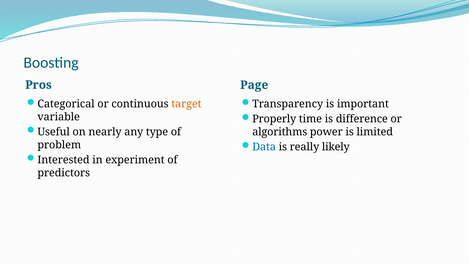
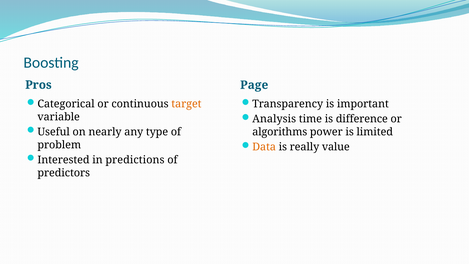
Properly: Properly -> Analysis
Data colour: blue -> orange
likely: likely -> value
experiment: experiment -> predictions
